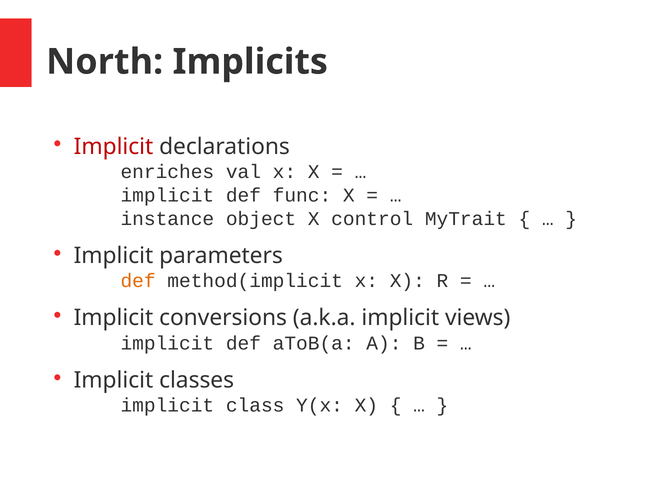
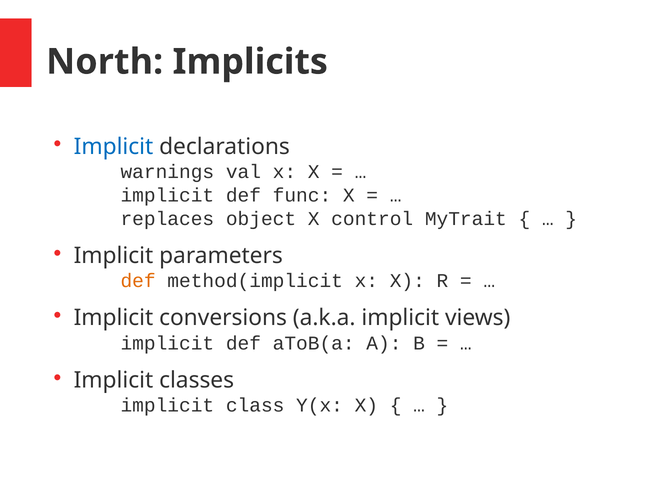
Implicit at (114, 147) colour: red -> blue
enriches: enriches -> warnings
instance: instance -> replaces
